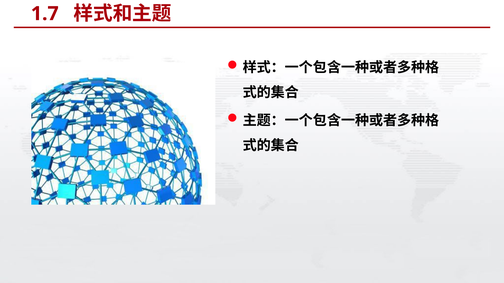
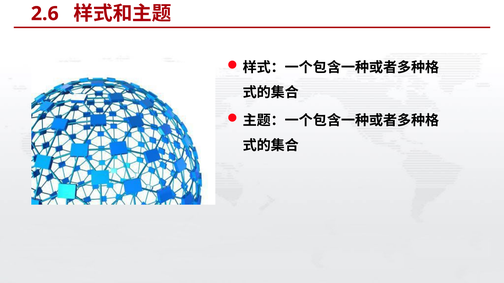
1.7: 1.7 -> 2.6
